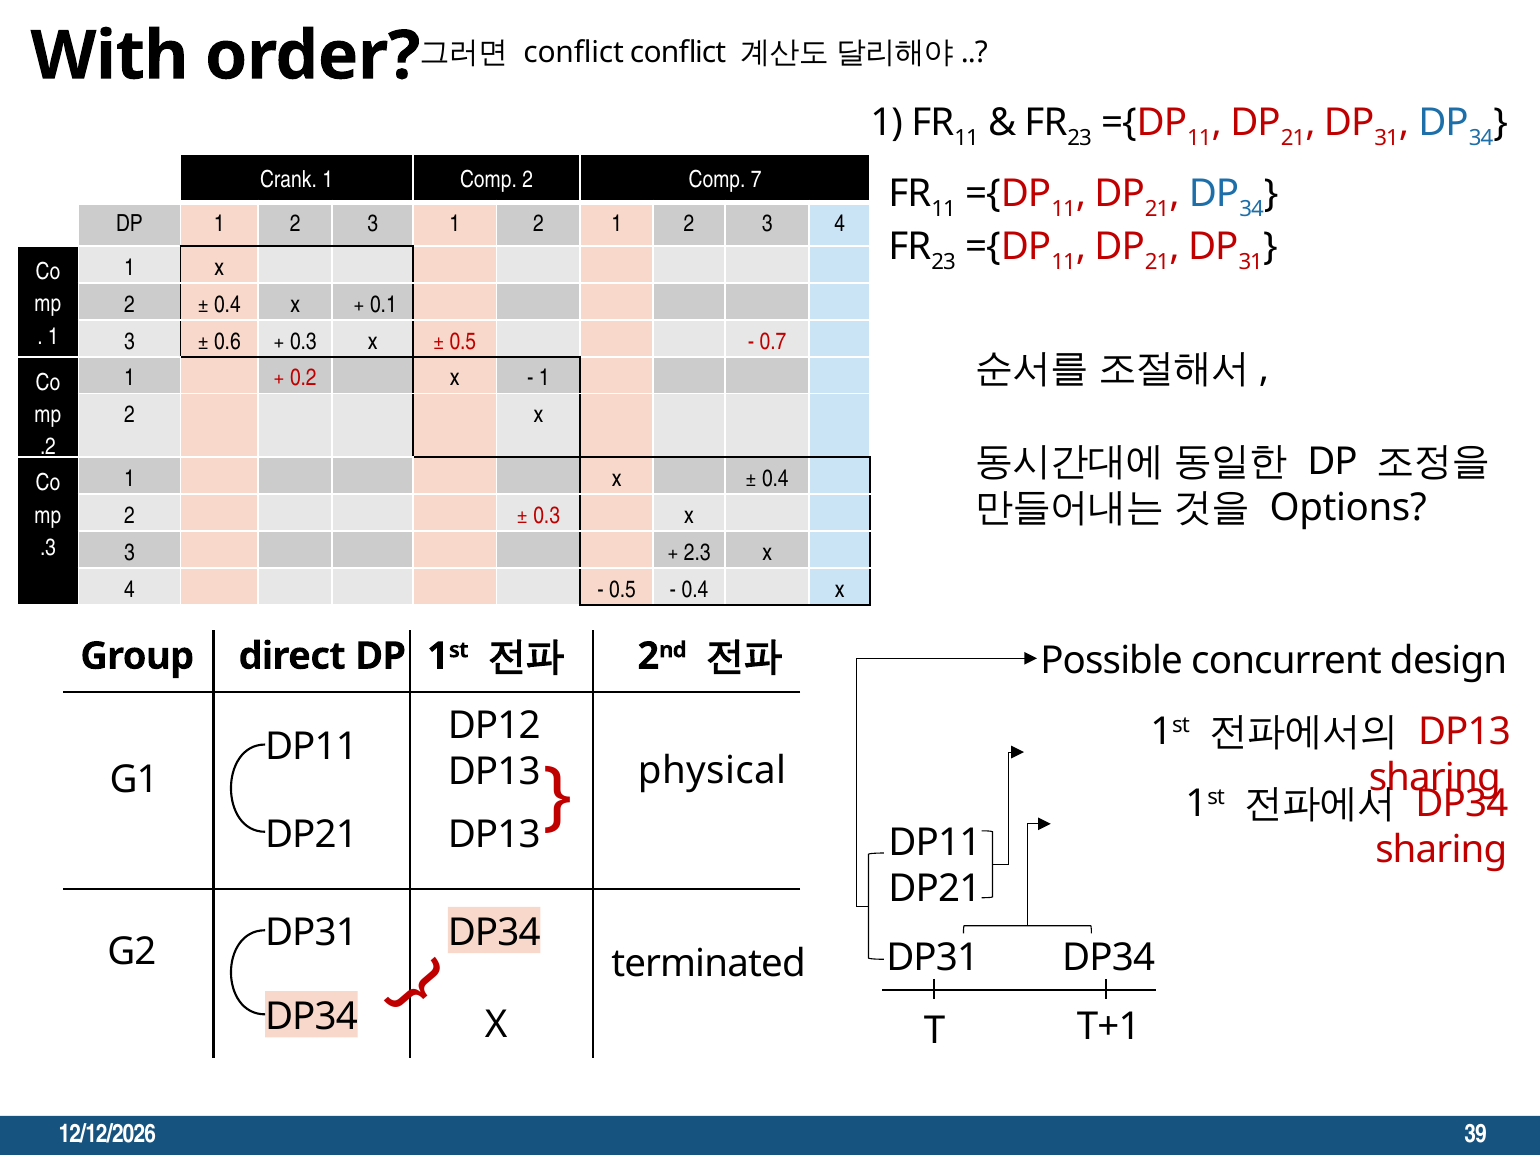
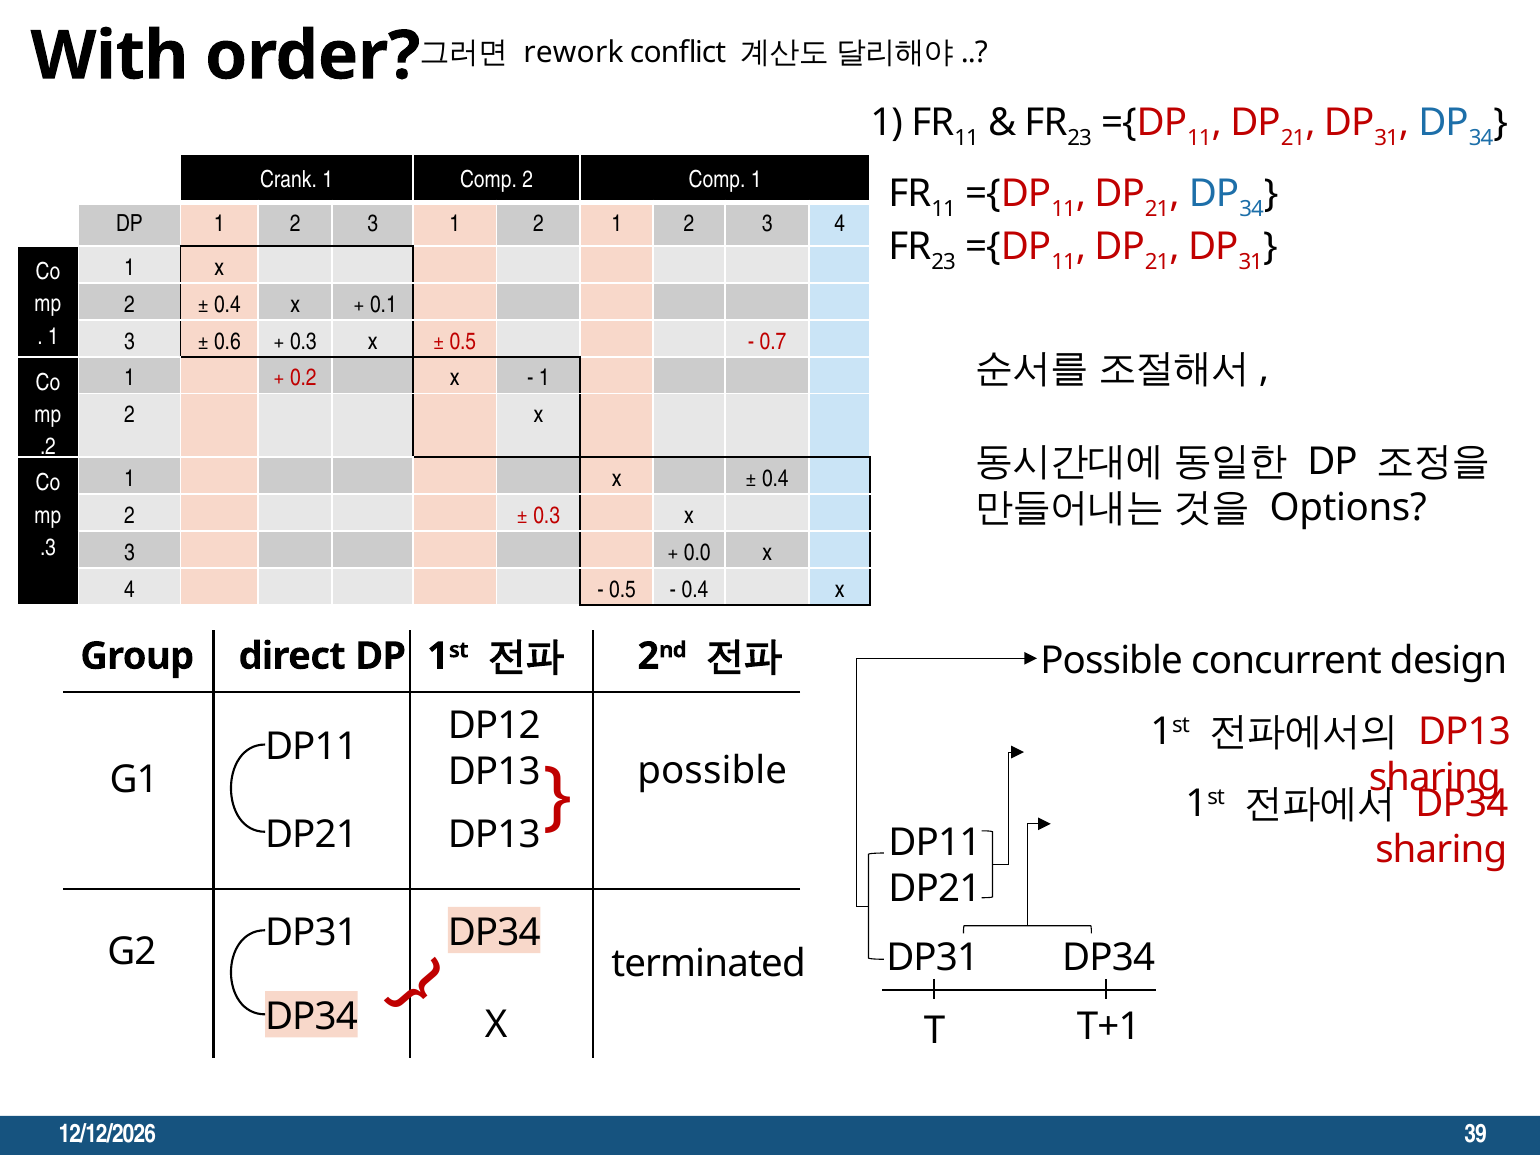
conflict at (574, 53): conflict -> rework
Comp 7: 7 -> 1
2.3: 2.3 -> 0.0
physical at (712, 771): physical -> possible
